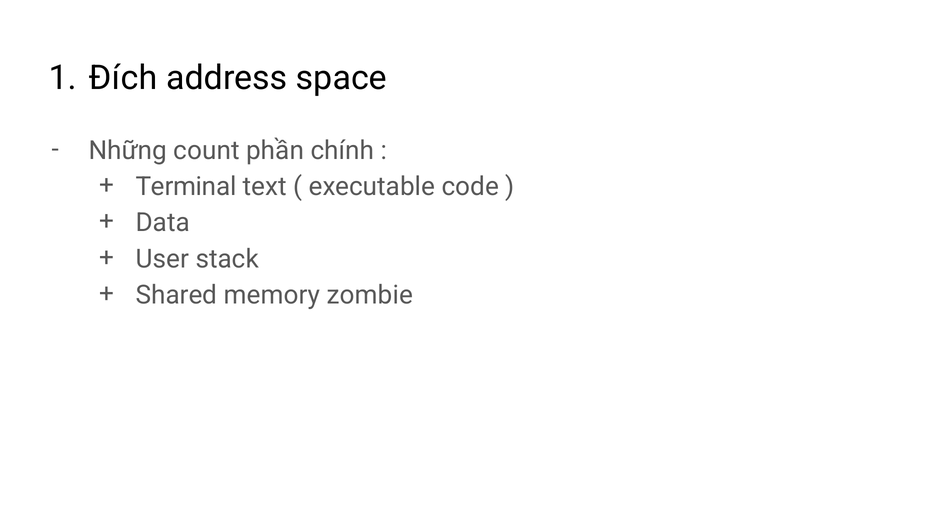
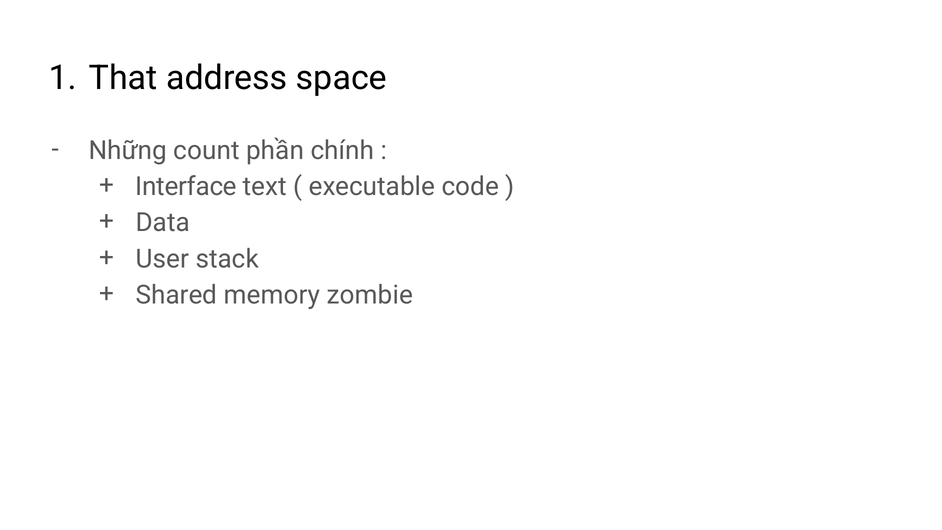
Đích: Đích -> That
Terminal: Terminal -> Interface
